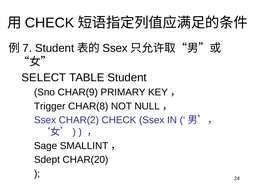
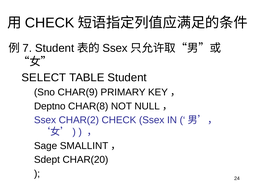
Trigger: Trigger -> Deptno
